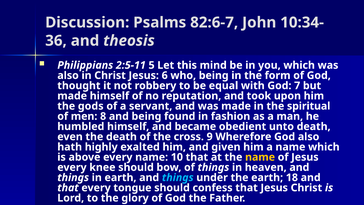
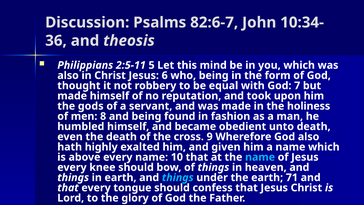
spiritual: spiritual -> holiness
name at (260, 157) colour: yellow -> light blue
18: 18 -> 71
